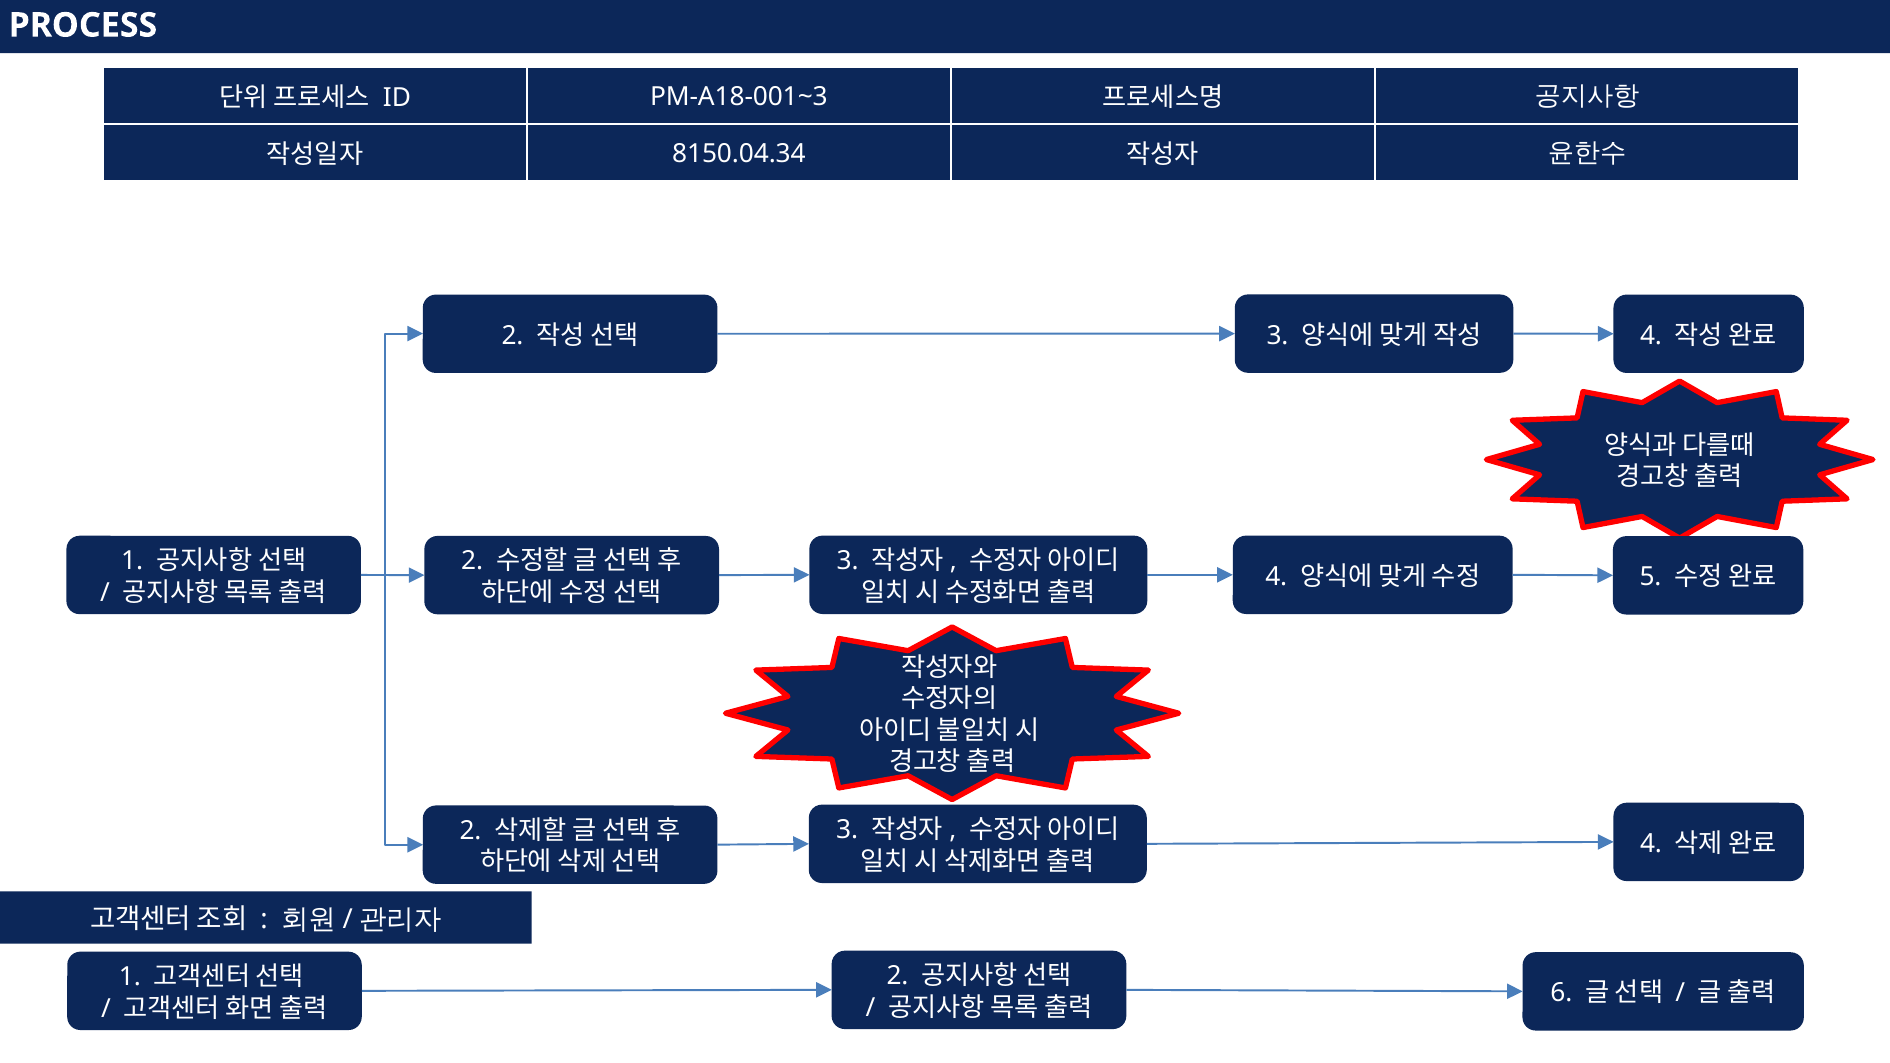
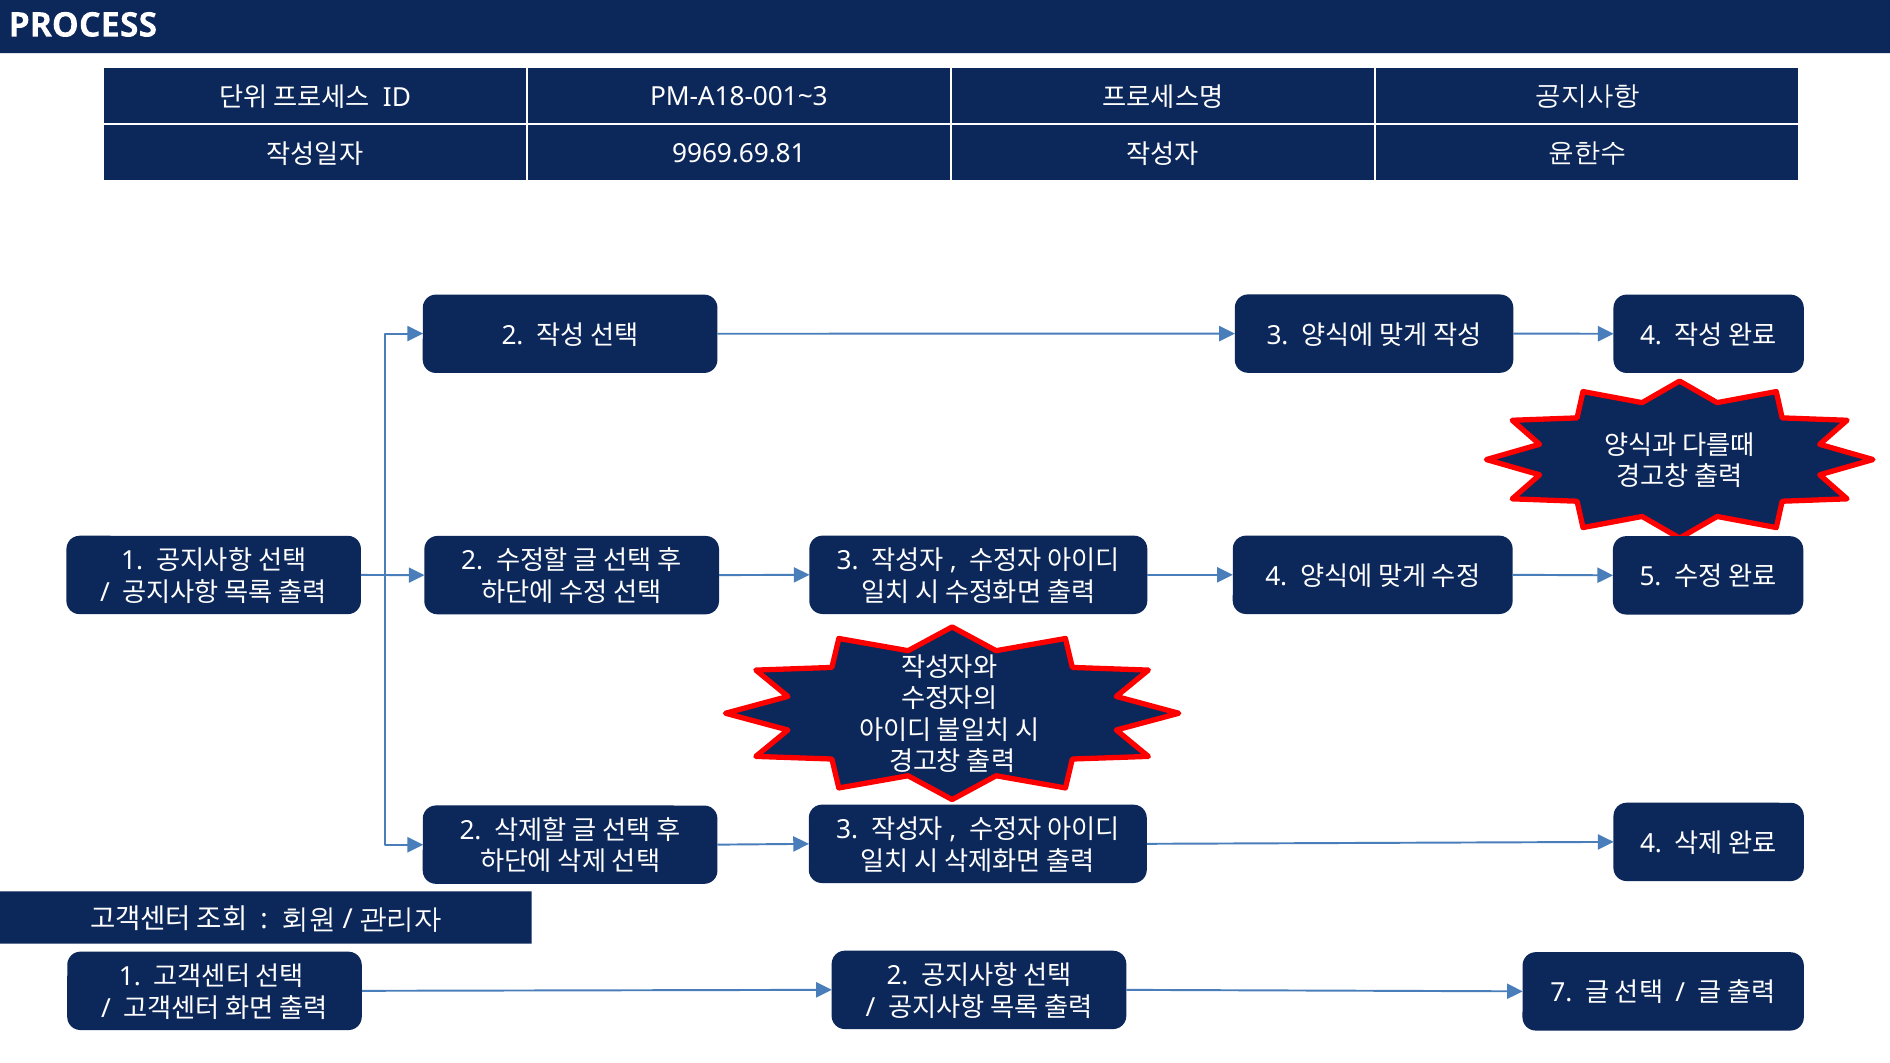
8150.04.34: 8150.04.34 -> 9969.69.81
6: 6 -> 7
